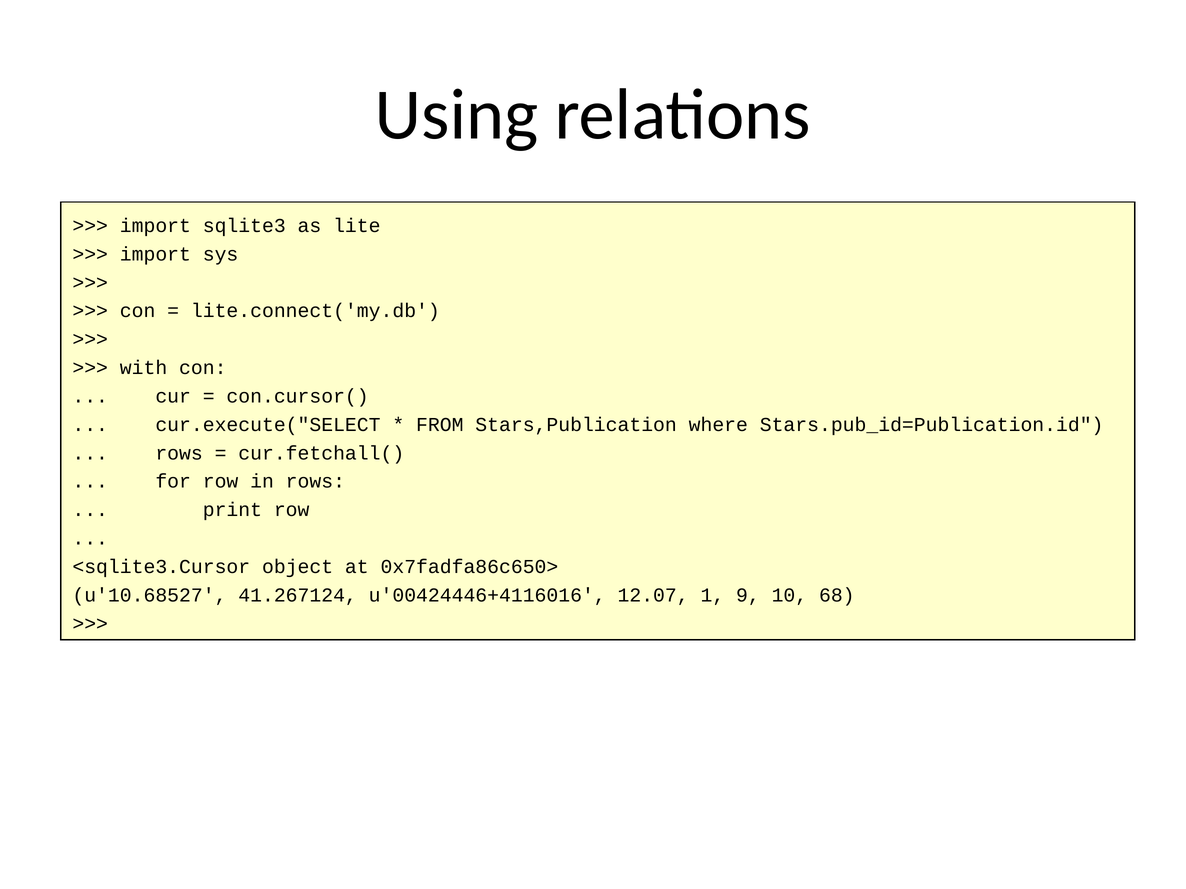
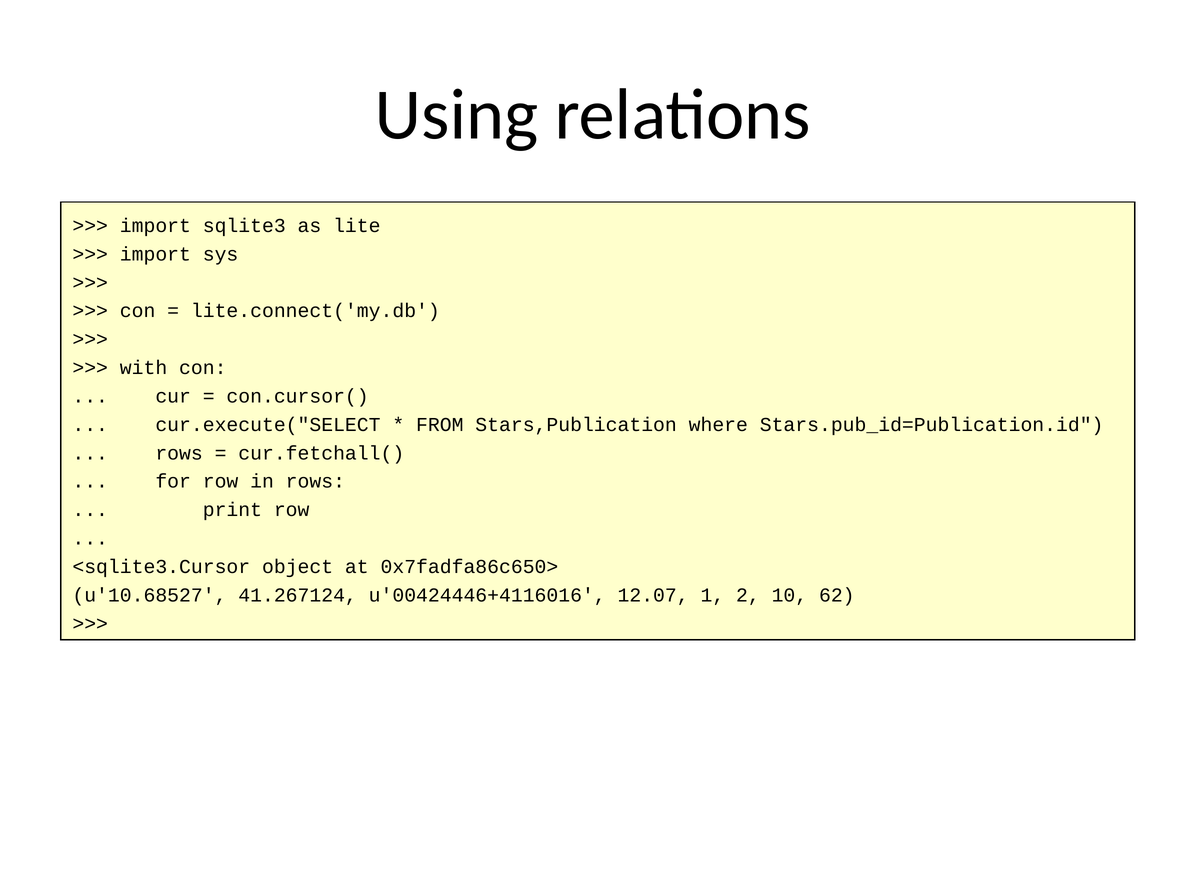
9: 9 -> 2
68: 68 -> 62
